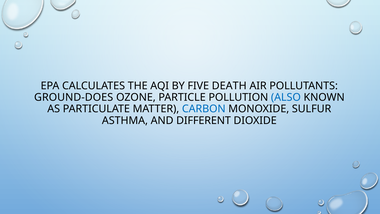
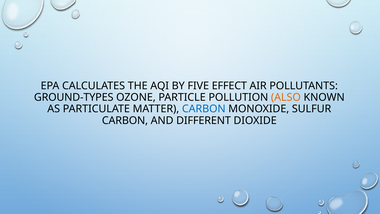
DEATH: DEATH -> EFFECT
GROUND-DOES: GROUND-DOES -> GROUND-TYPES
ALSO colour: blue -> orange
ASTHMA at (125, 120): ASTHMA -> CARBON
